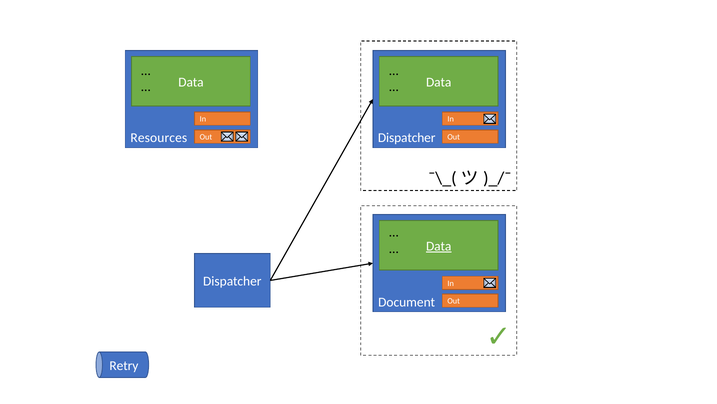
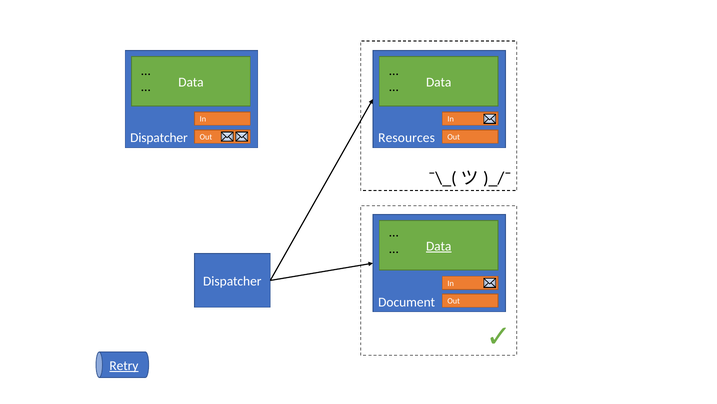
Resources at (159, 138): Resources -> Dispatcher
Out Dispatcher: Dispatcher -> Resources
Retry underline: none -> present
